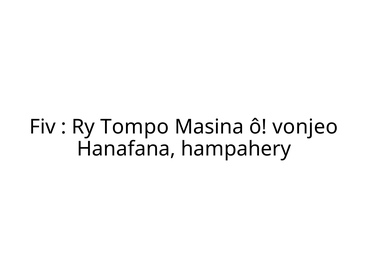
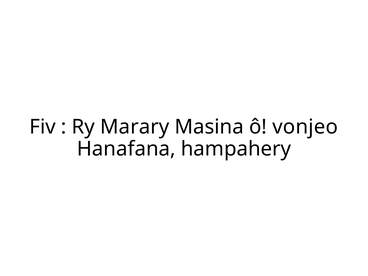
Tompo: Tompo -> Marary
